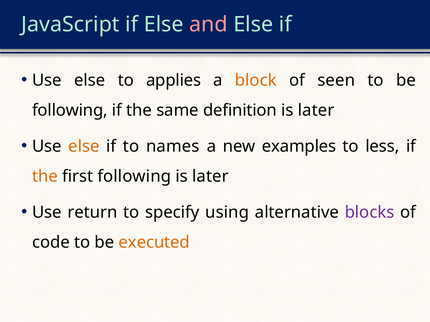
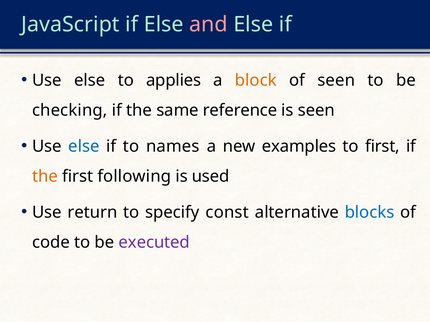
following at (70, 111): following -> checking
definition: definition -> reference
later at (316, 111): later -> seen
else at (84, 147) colour: orange -> blue
to less: less -> first
later at (210, 177): later -> used
using: using -> const
blocks colour: purple -> blue
executed colour: orange -> purple
